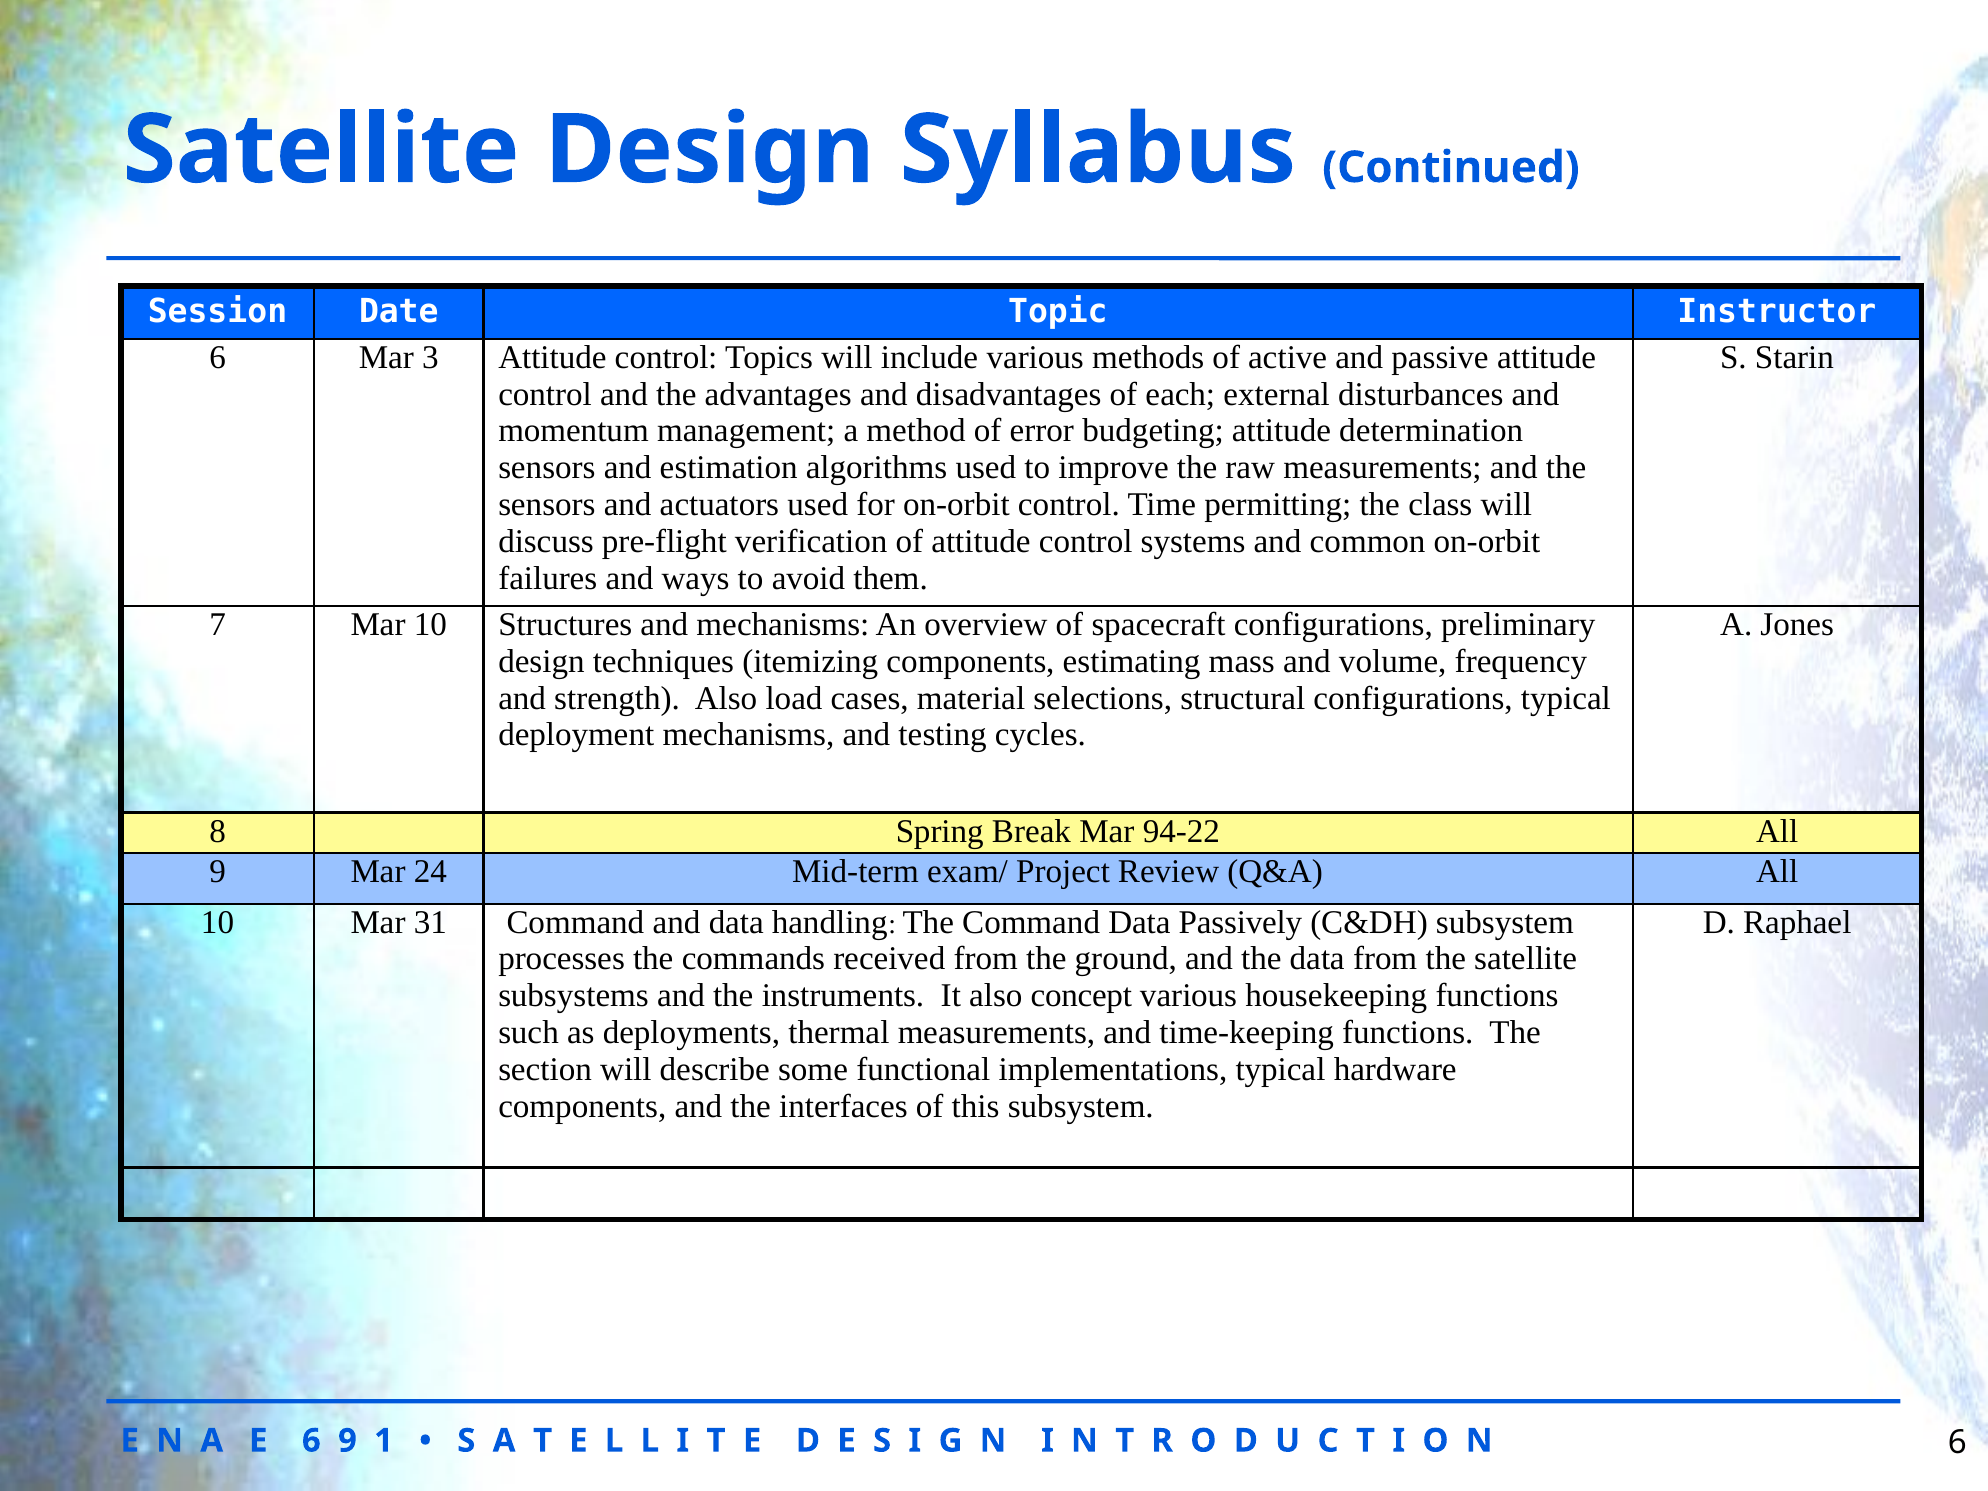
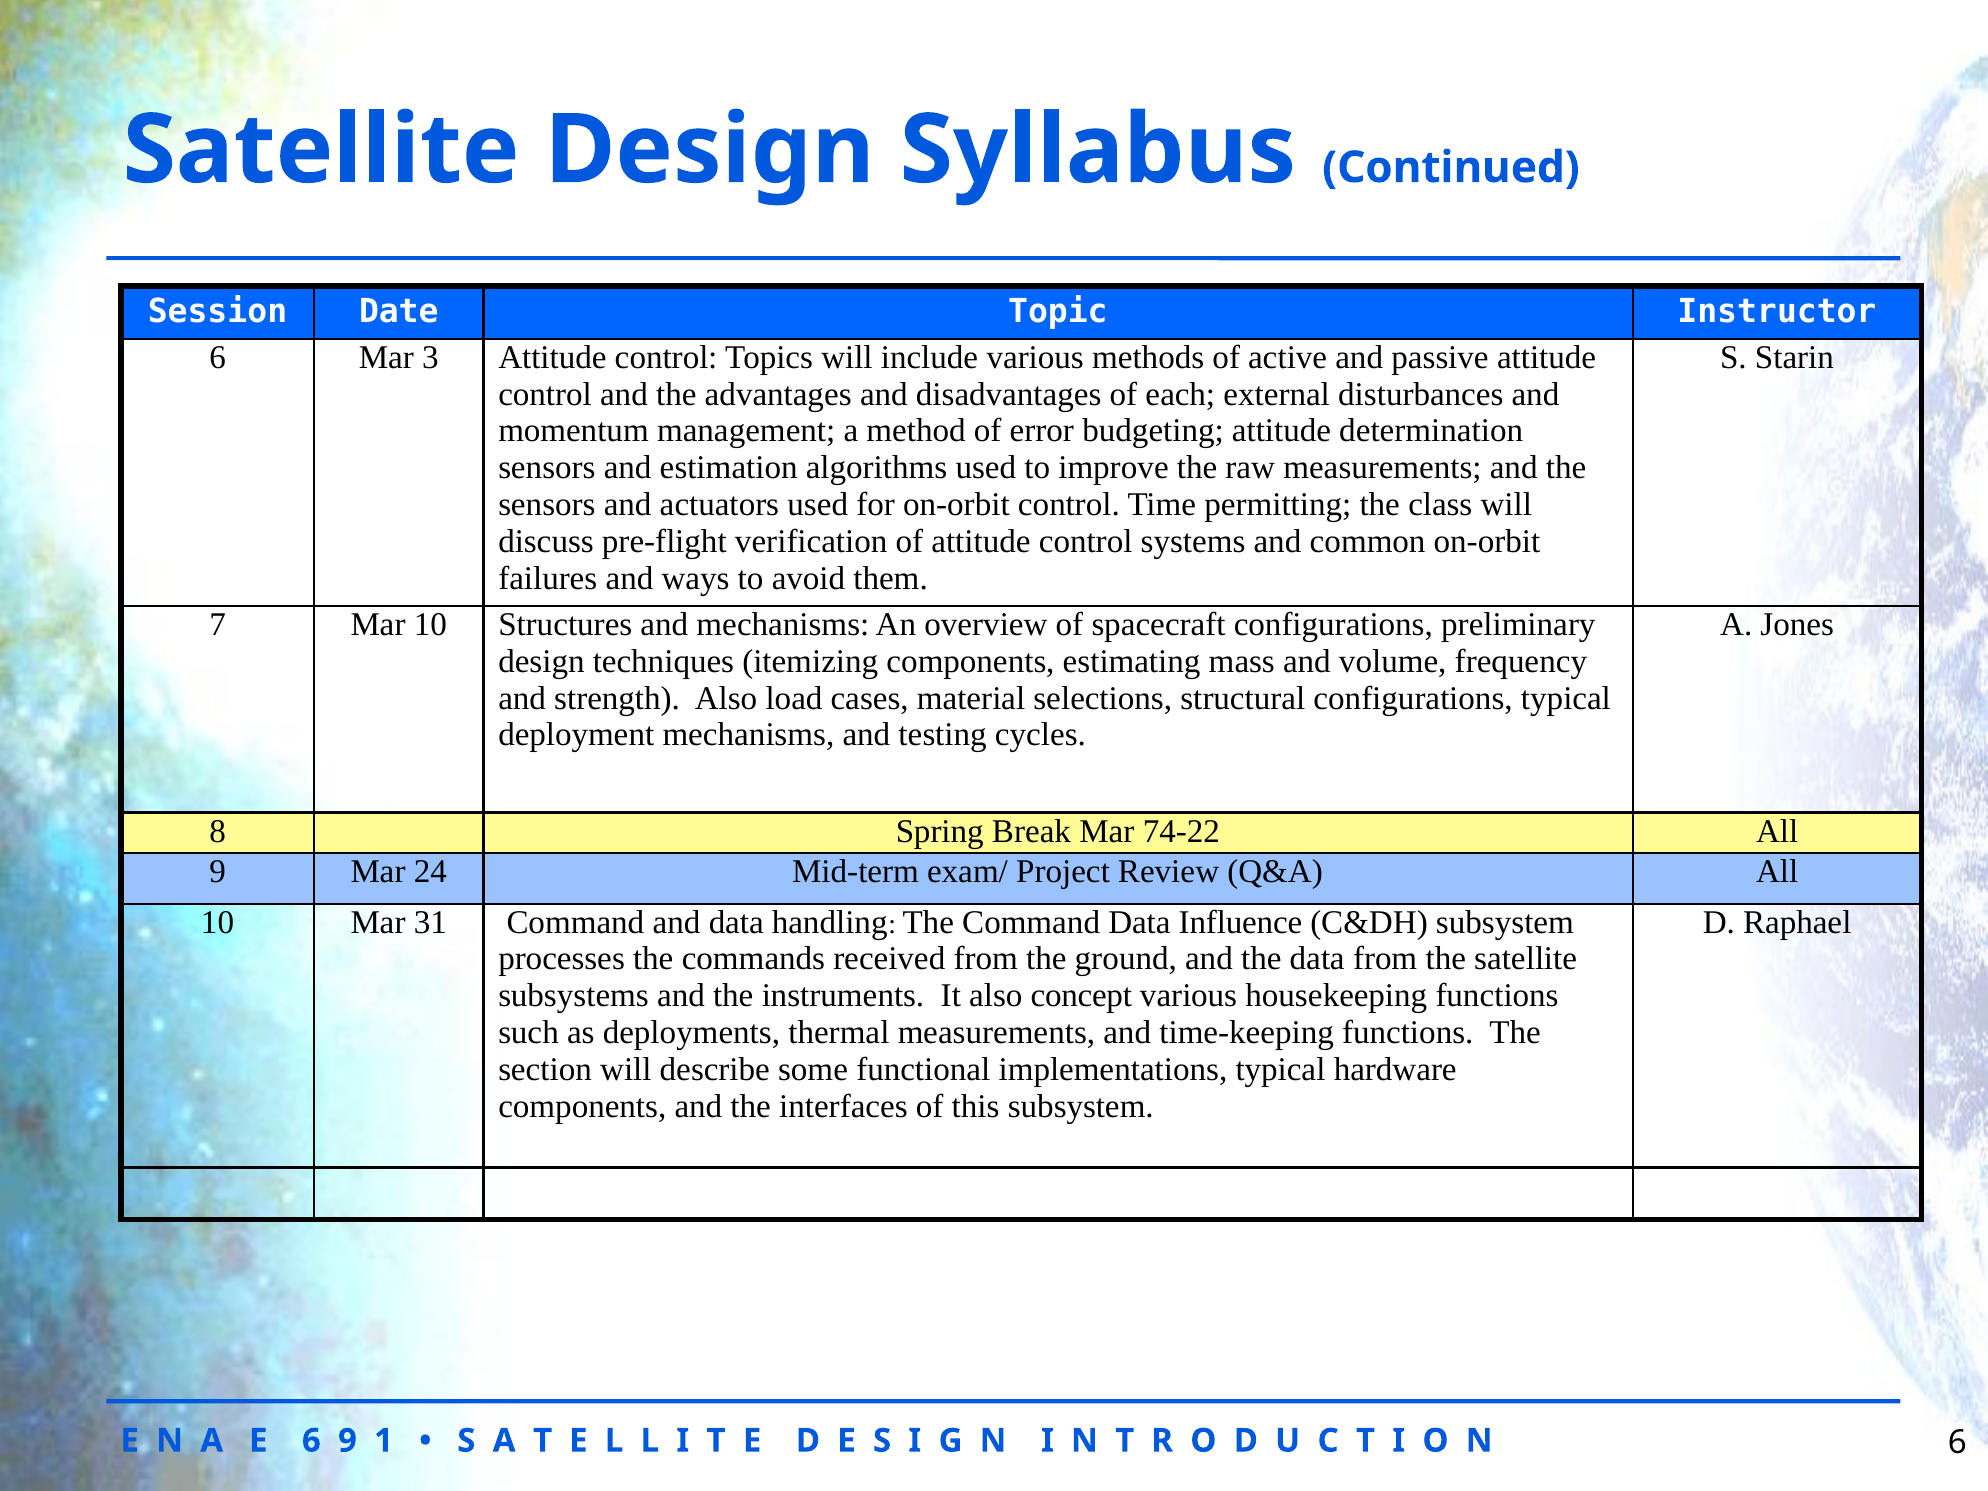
94-22: 94-22 -> 74-22
Passively: Passively -> Influence
